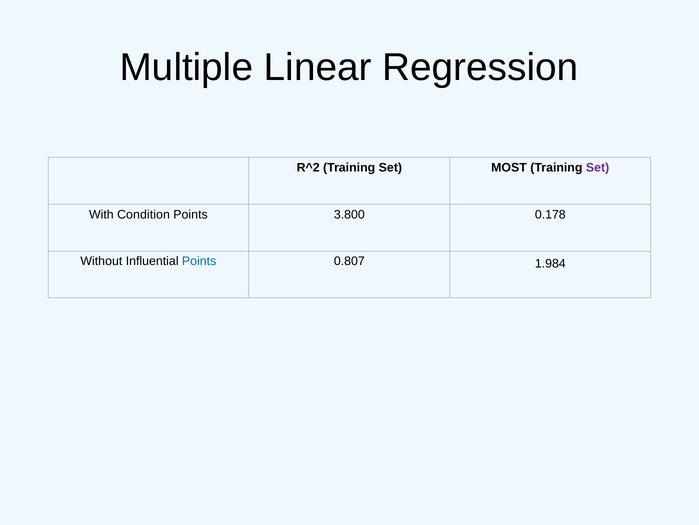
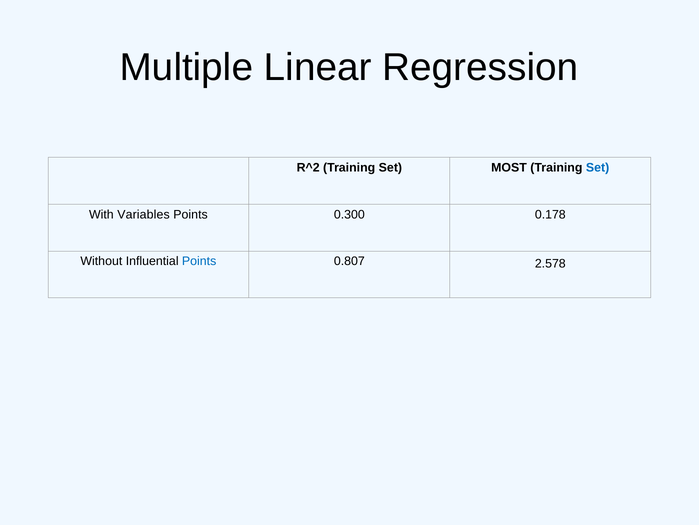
Set at (598, 168) colour: purple -> blue
Condition: Condition -> Variables
3.800: 3.800 -> 0.300
1.984: 1.984 -> 2.578
